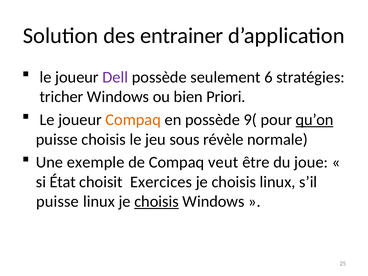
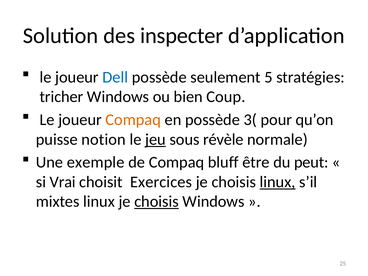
entrainer: entrainer -> inspecter
Dell colour: purple -> blue
6: 6 -> 5
Priori: Priori -> Coup
9(: 9( -> 3(
qu’on underline: present -> none
puisse choisis: choisis -> notion
jeu underline: none -> present
veut: veut -> bluff
joue: joue -> peut
État: État -> Vrai
linux at (278, 182) underline: none -> present
puisse at (58, 202): puisse -> mixtes
